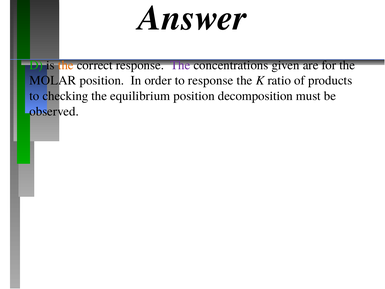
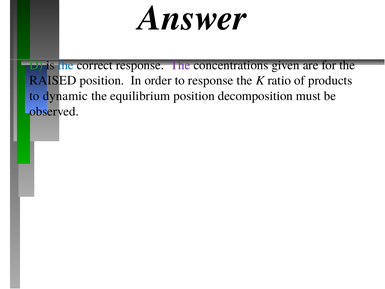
the at (66, 65) colour: orange -> blue
MOLAR: MOLAR -> RAISED
checking: checking -> dynamic
